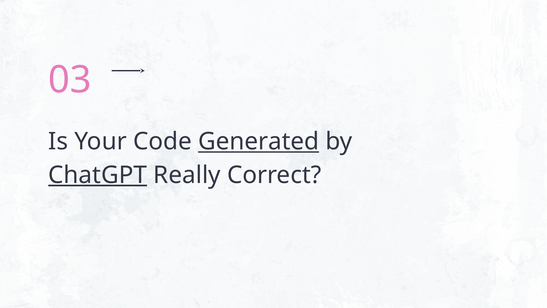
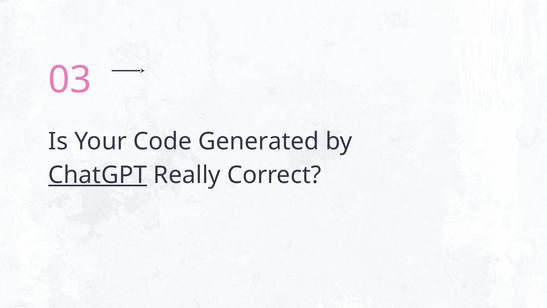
Generated underline: present -> none
